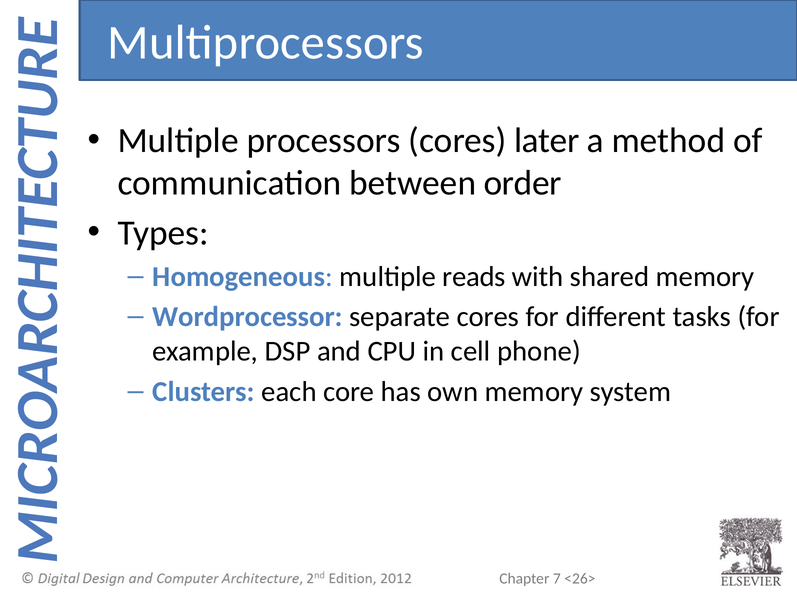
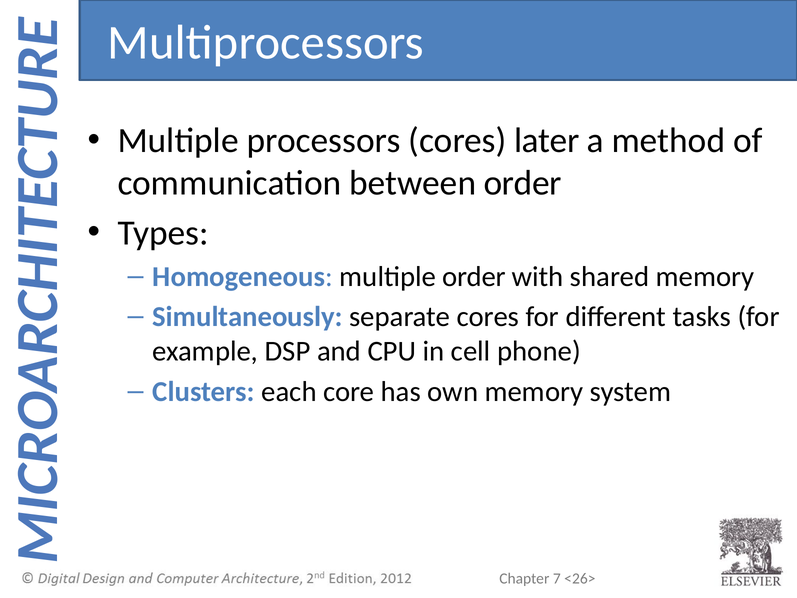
multiple reads: reads -> order
Wordprocessor: Wordprocessor -> Simultaneously
